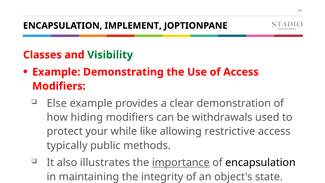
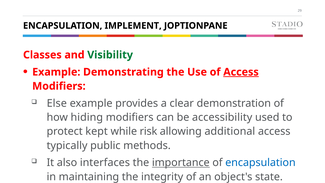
Access at (241, 72) underline: none -> present
withdrawals: withdrawals -> accessibility
your: your -> kept
like: like -> risk
restrictive: restrictive -> additional
illustrates: illustrates -> interfaces
encapsulation at (260, 163) colour: black -> blue
